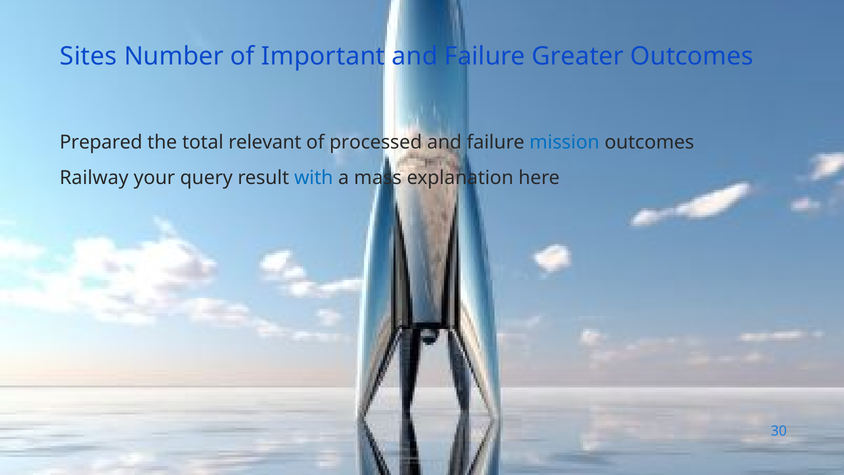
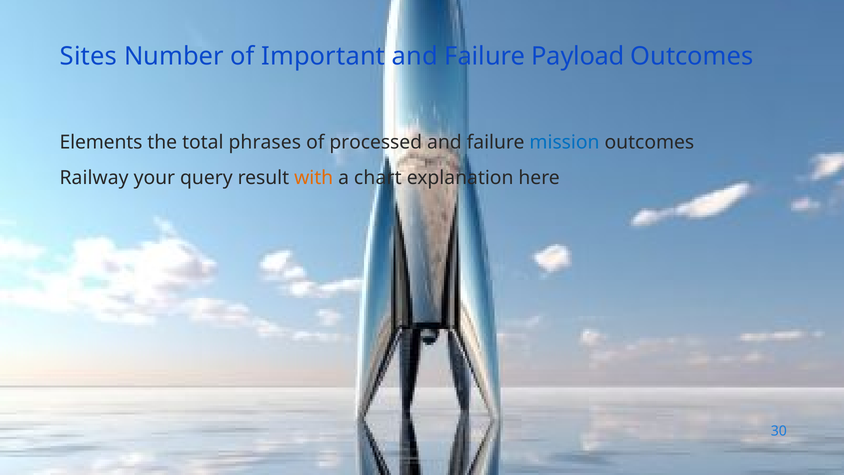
Greater: Greater -> Payload
Prepared: Prepared -> Elements
relevant: relevant -> phrases
with colour: blue -> orange
mass: mass -> chart
